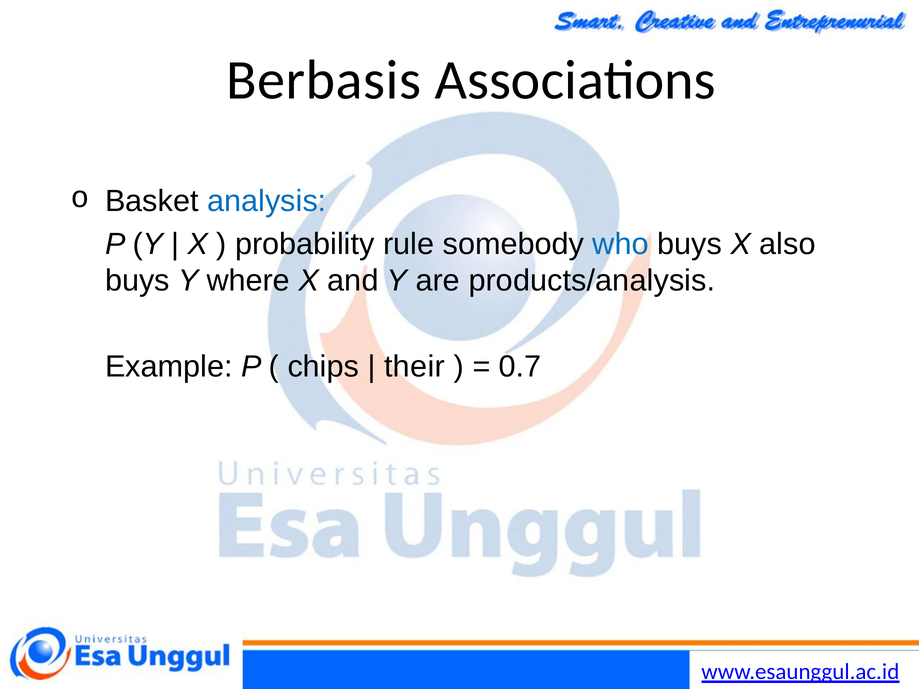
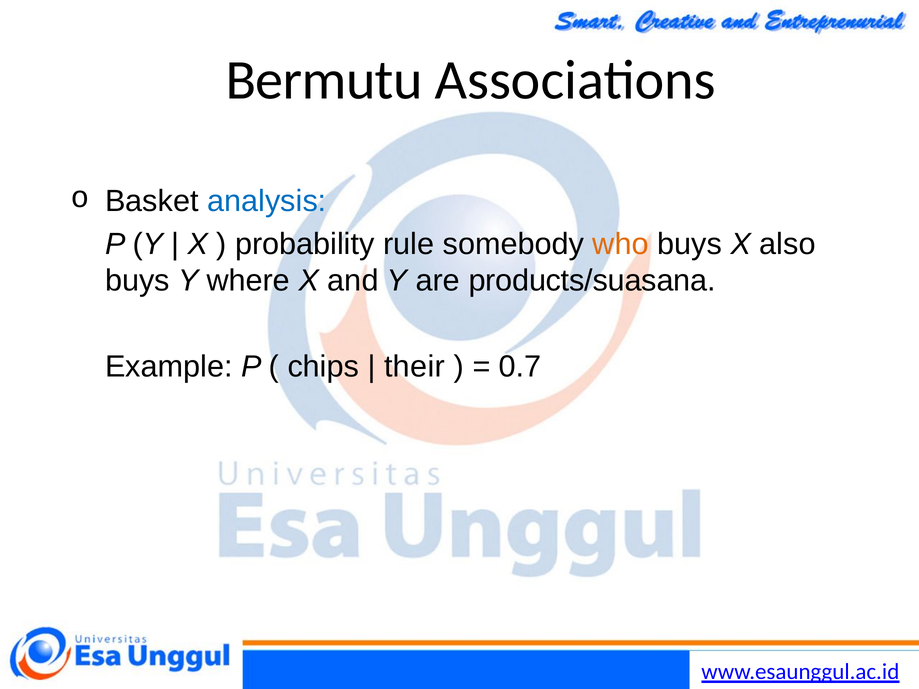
Berbasis: Berbasis -> Bermutu
who colour: blue -> orange
products/analysis: products/analysis -> products/suasana
